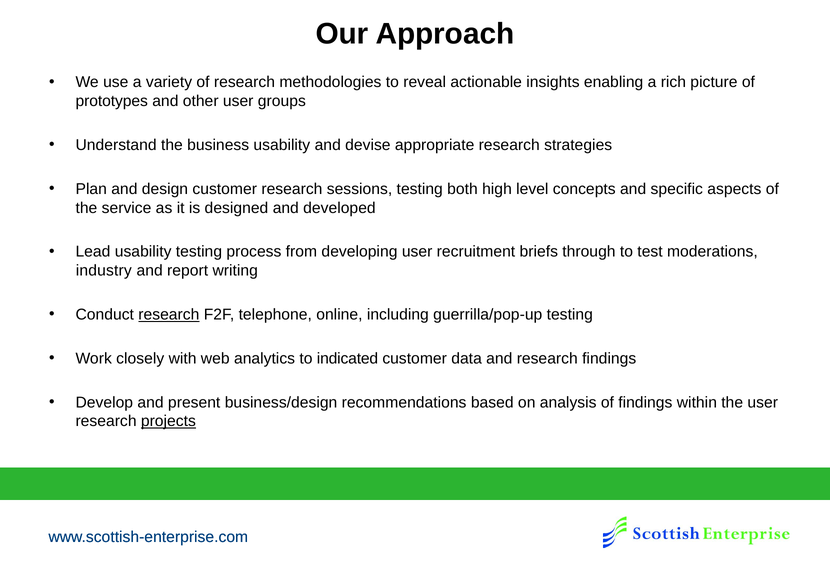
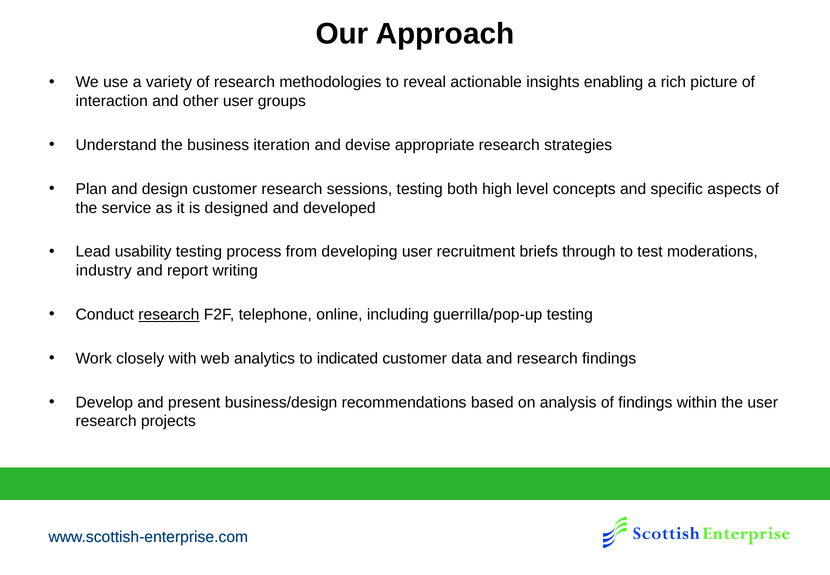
prototypes: prototypes -> interaction
business usability: usability -> iteration
projects underline: present -> none
